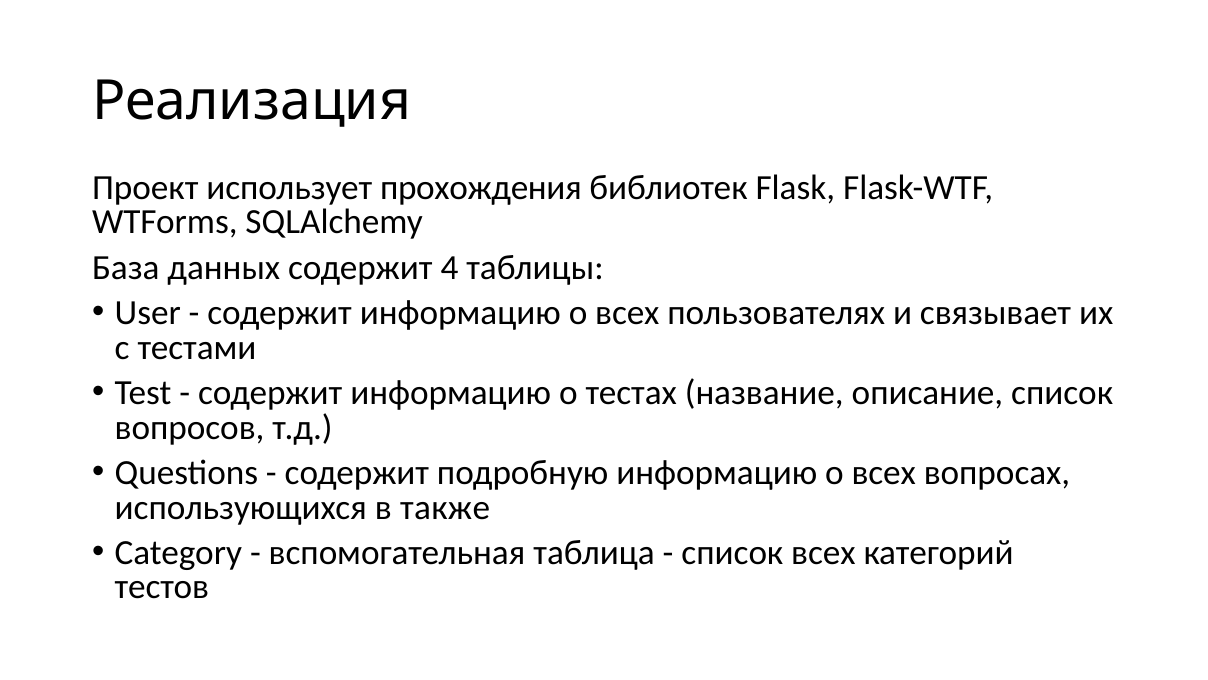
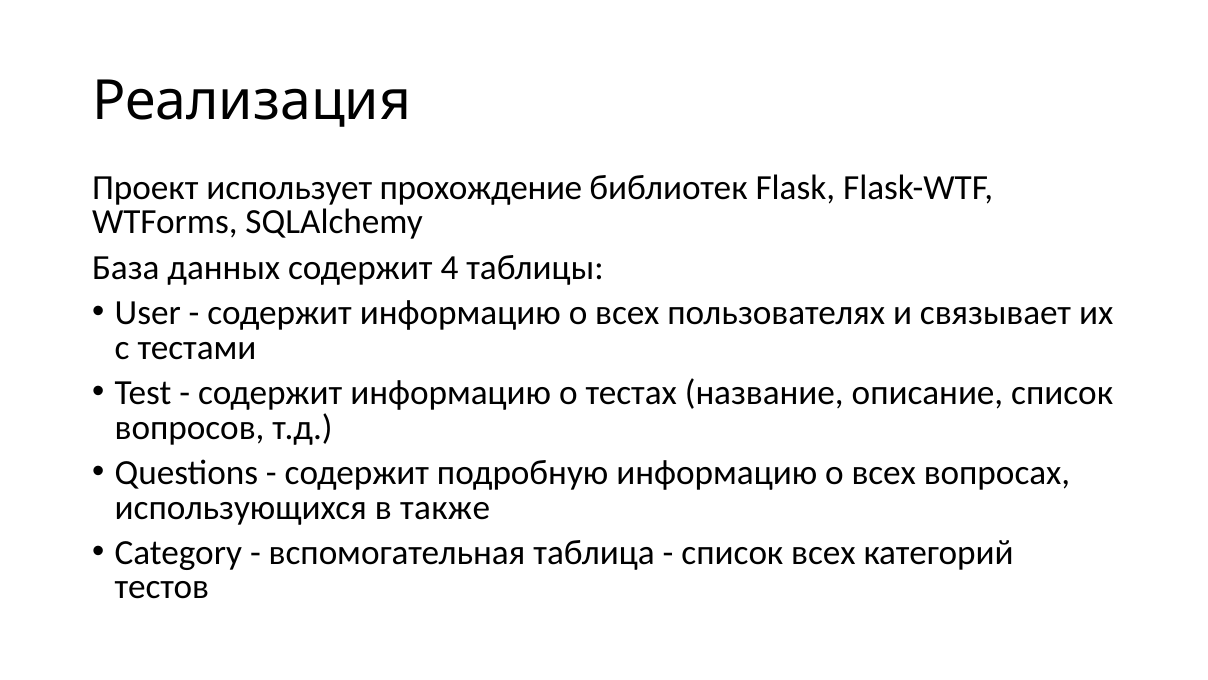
прохождения: прохождения -> прохождение
